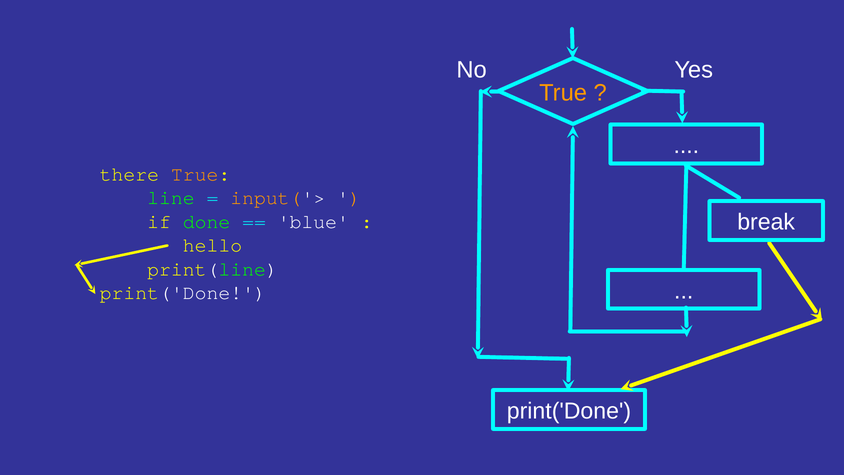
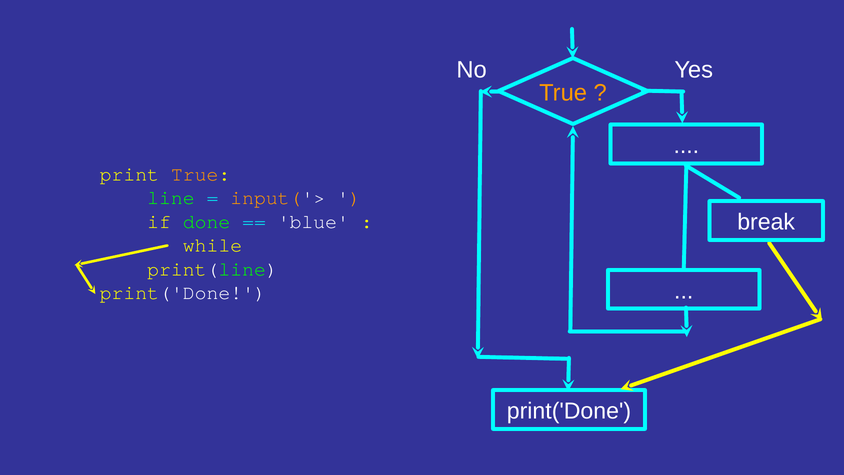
there: there -> print
hello: hello -> while
